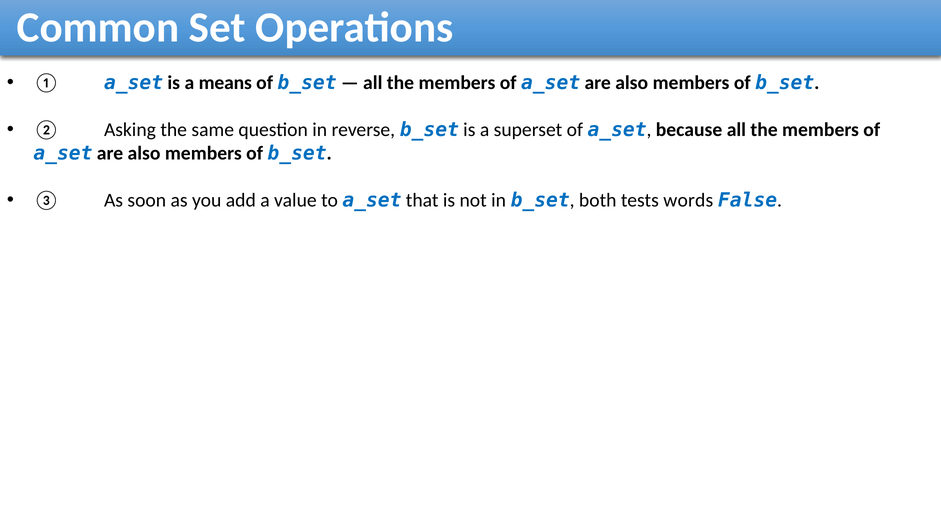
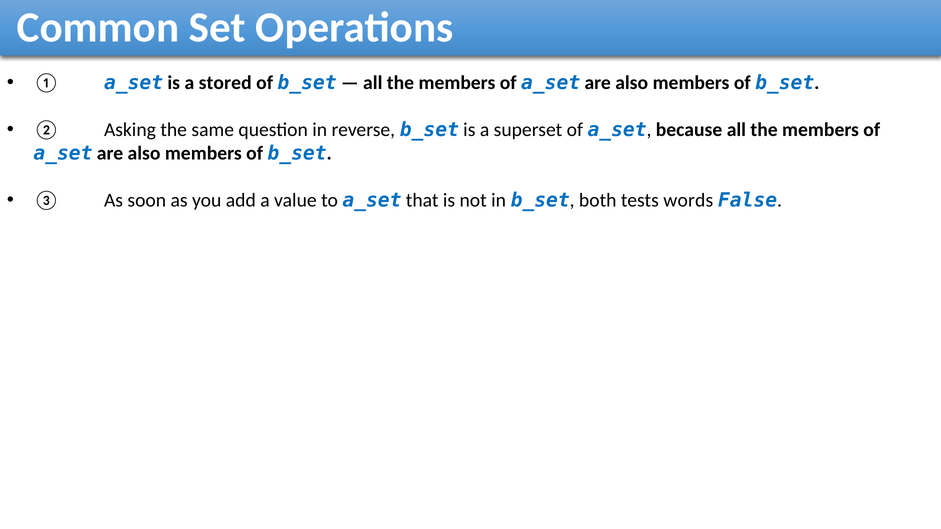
means: means -> stored
